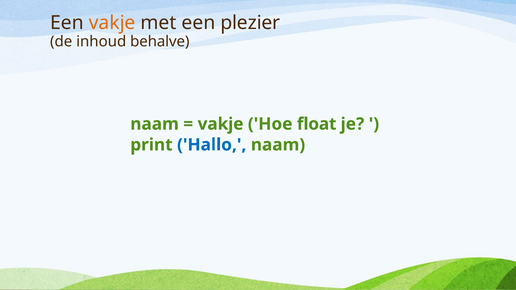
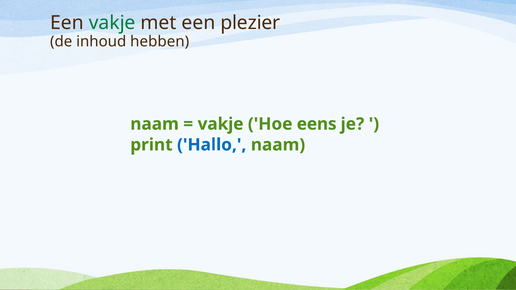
vakje at (112, 23) colour: orange -> green
behalve: behalve -> hebben
float: float -> eens
